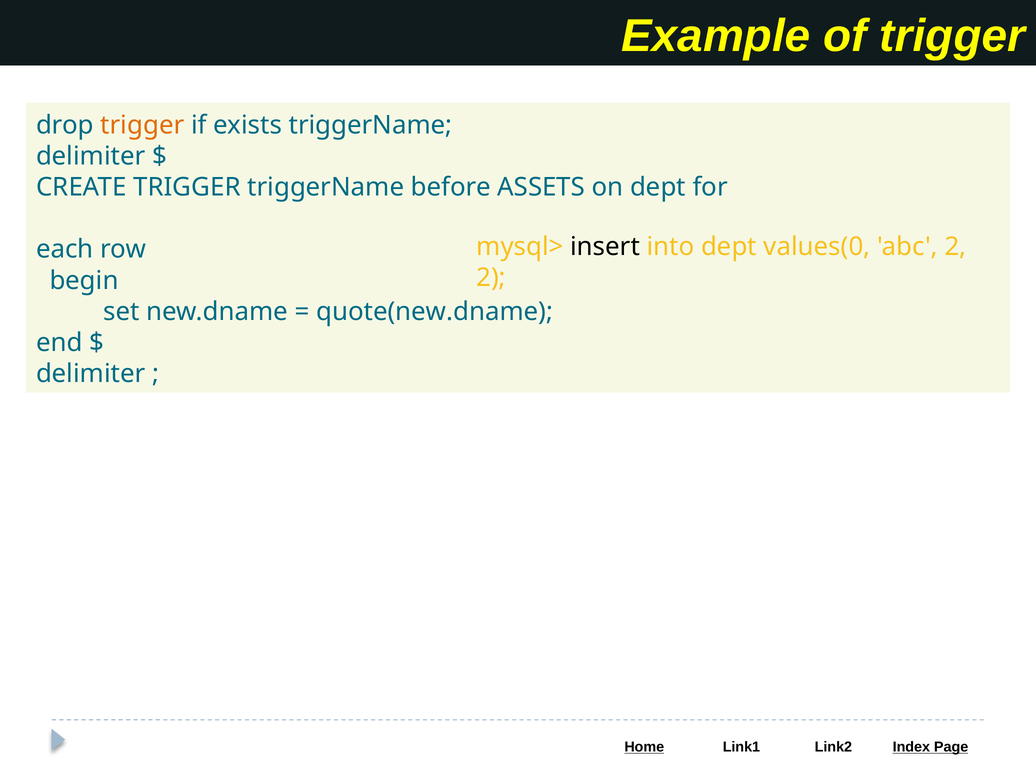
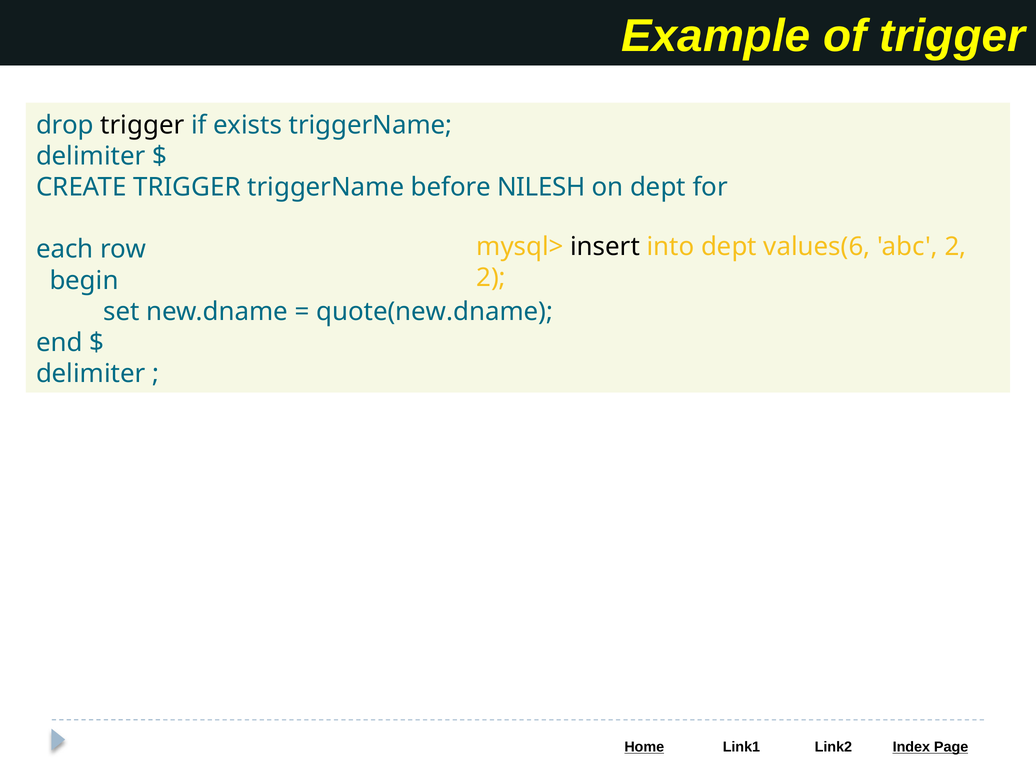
trigger at (142, 125) colour: orange -> black
ASSETS: ASSETS -> NILESH
values(0: values(0 -> values(6
